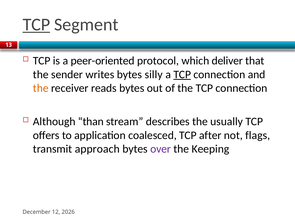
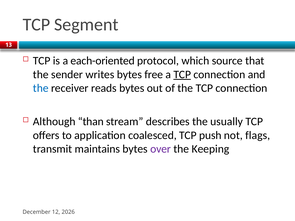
TCP at (36, 25) underline: present -> none
peer-oriented: peer-oriented -> each-oriented
deliver: deliver -> source
silly: silly -> free
the at (41, 88) colour: orange -> blue
after: after -> push
approach: approach -> maintains
